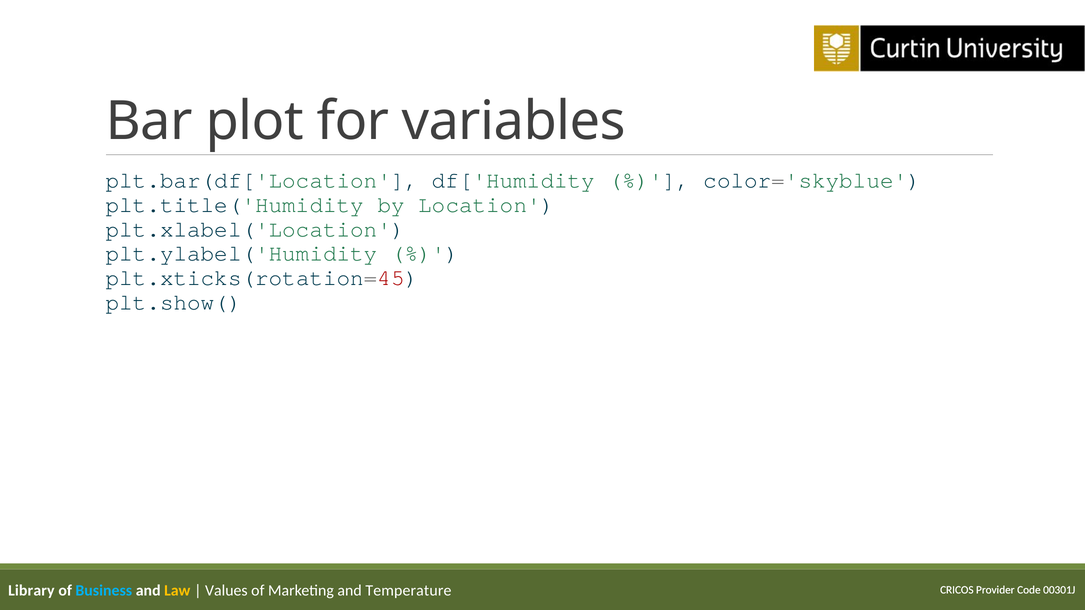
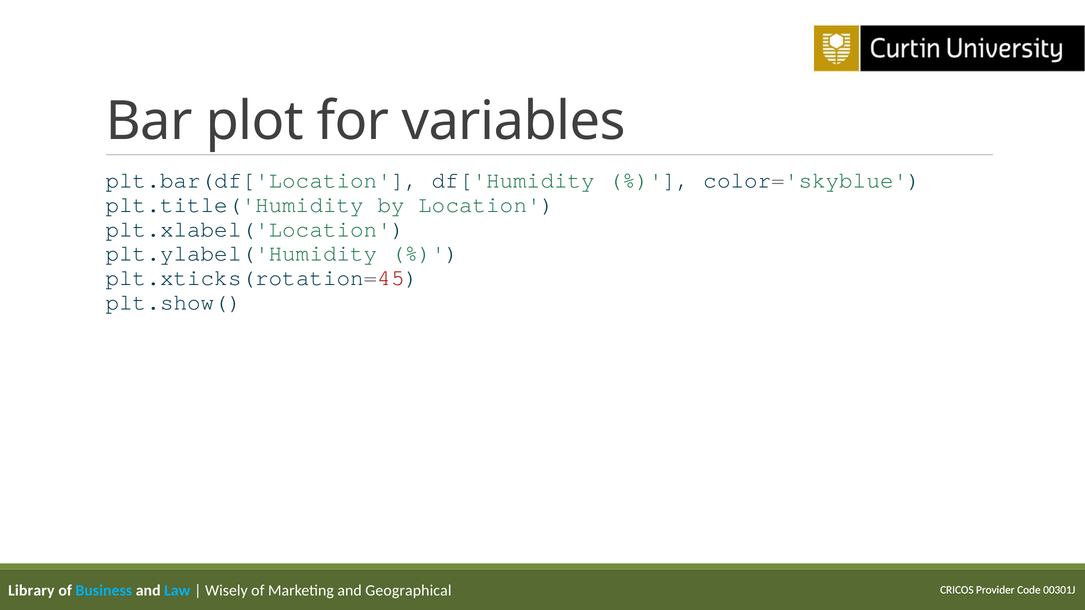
Law colour: yellow -> light blue
Values: Values -> Wisely
Temperature: Temperature -> Geographical
